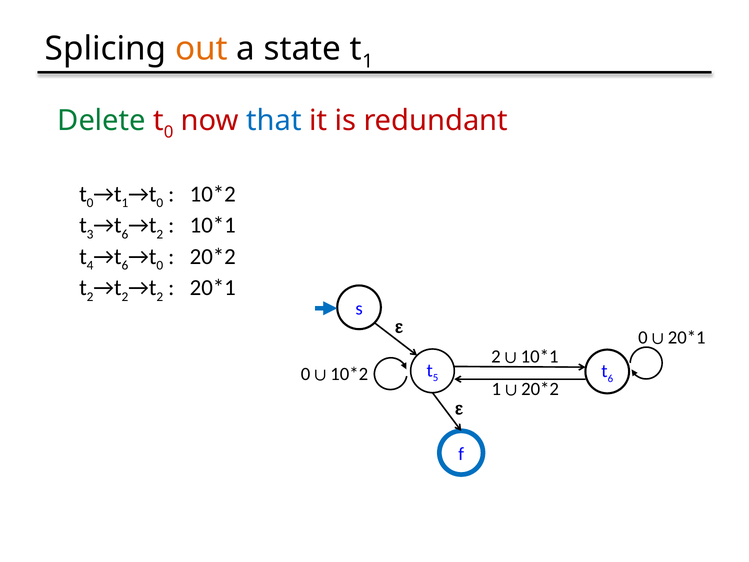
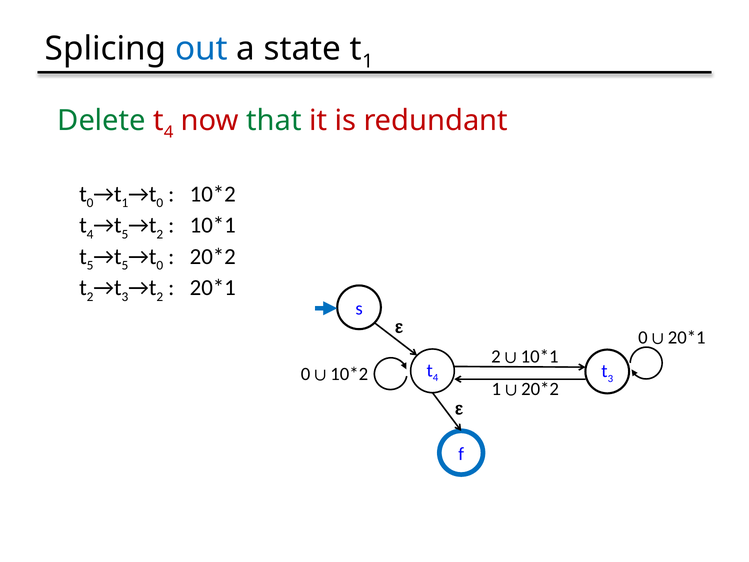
out colour: orange -> blue
0 at (169, 132): 0 -> 4
that colour: blue -> green
3 at (90, 234): 3 -> 4
6 at (125, 234): 6 -> 5
4 at (90, 265): 4 -> 5
6 at (125, 265): 6 -> 5
2 at (125, 297): 2 -> 3
5 at (436, 378): 5 -> 4
6 at (610, 378): 6 -> 3
